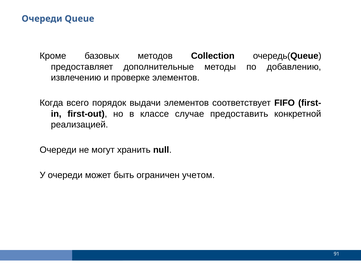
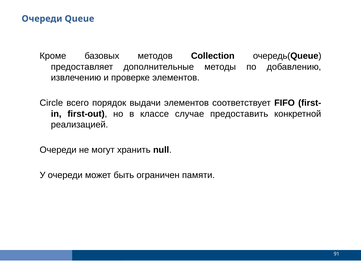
Когда: Когда -> Circle
учетом: учетом -> памяти
